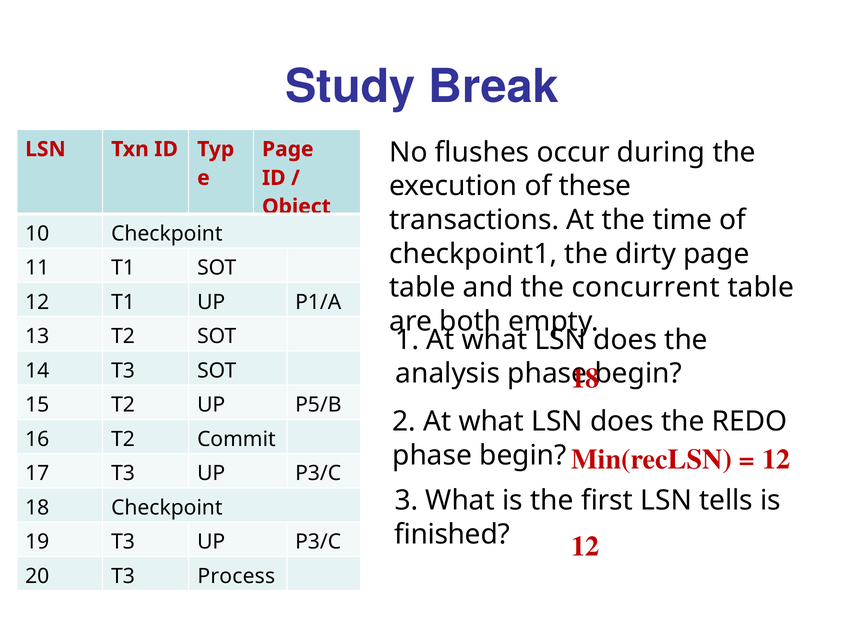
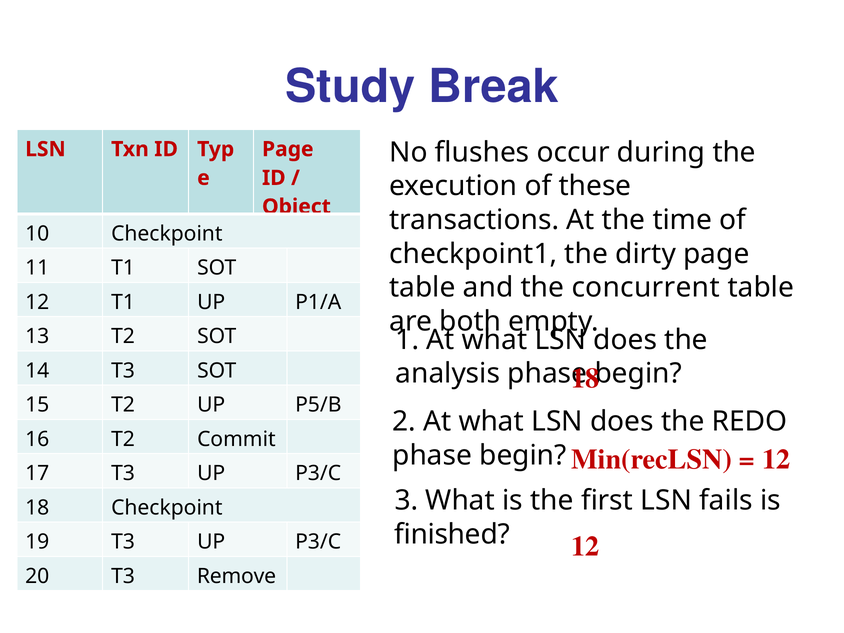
tells: tells -> fails
Process: Process -> Remove
